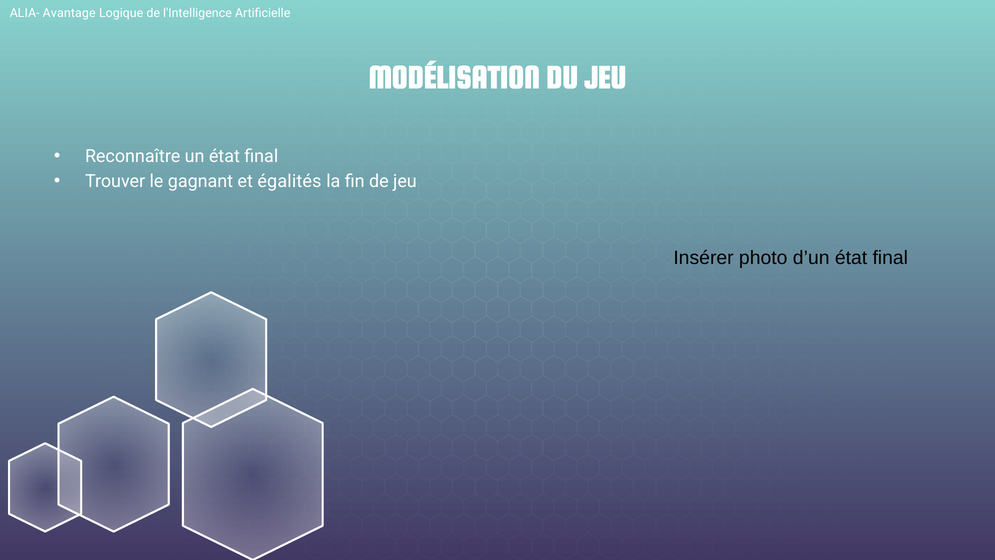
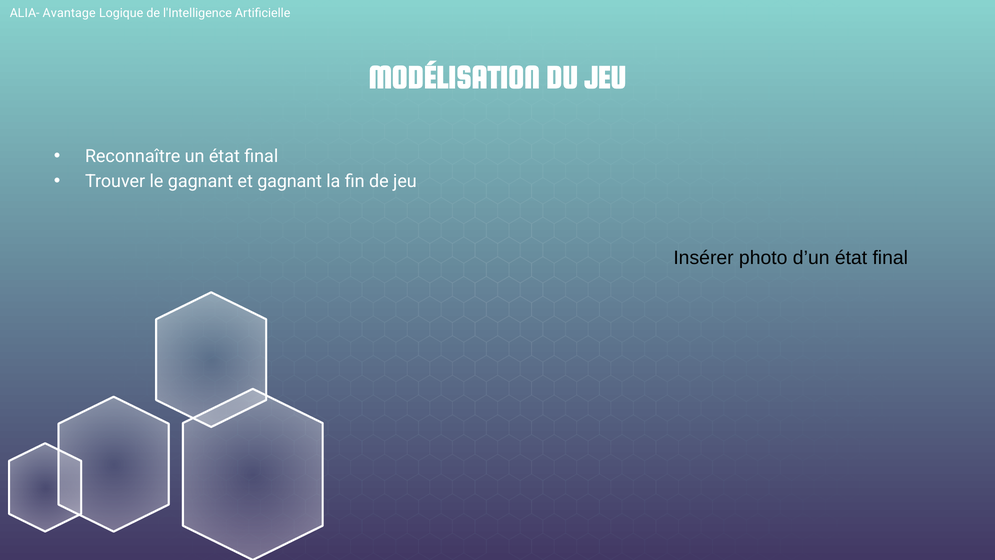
et égalités: égalités -> gagnant
